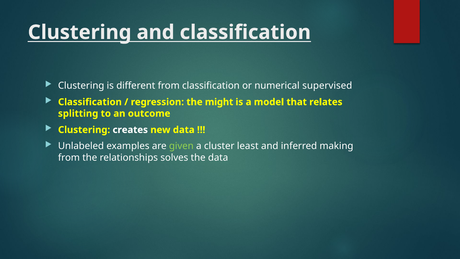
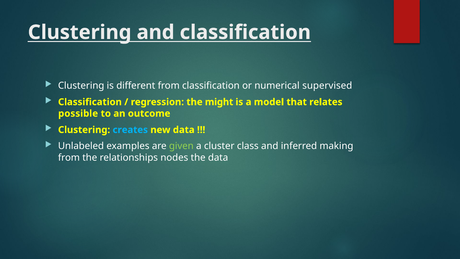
splitting: splitting -> possible
creates colour: white -> light blue
least: least -> class
solves: solves -> nodes
